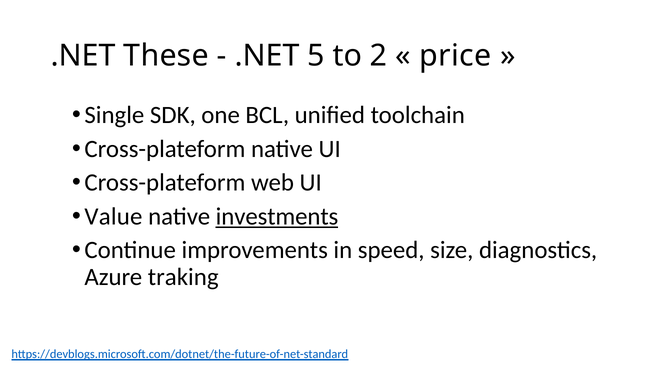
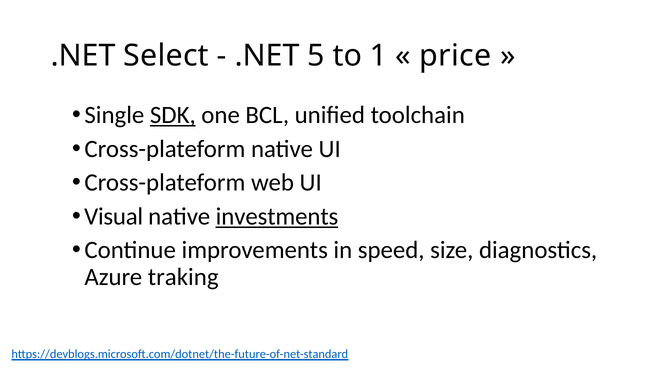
These: These -> Select
2: 2 -> 1
SDK underline: none -> present
Value: Value -> Visual
